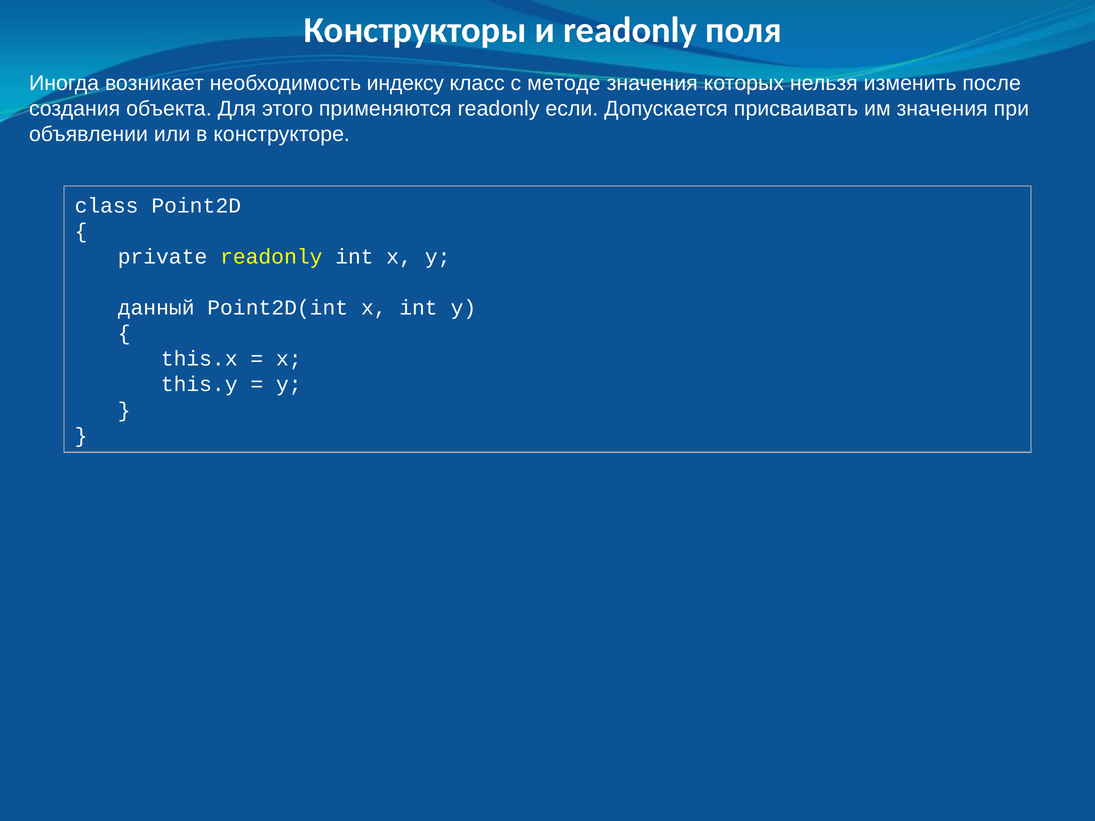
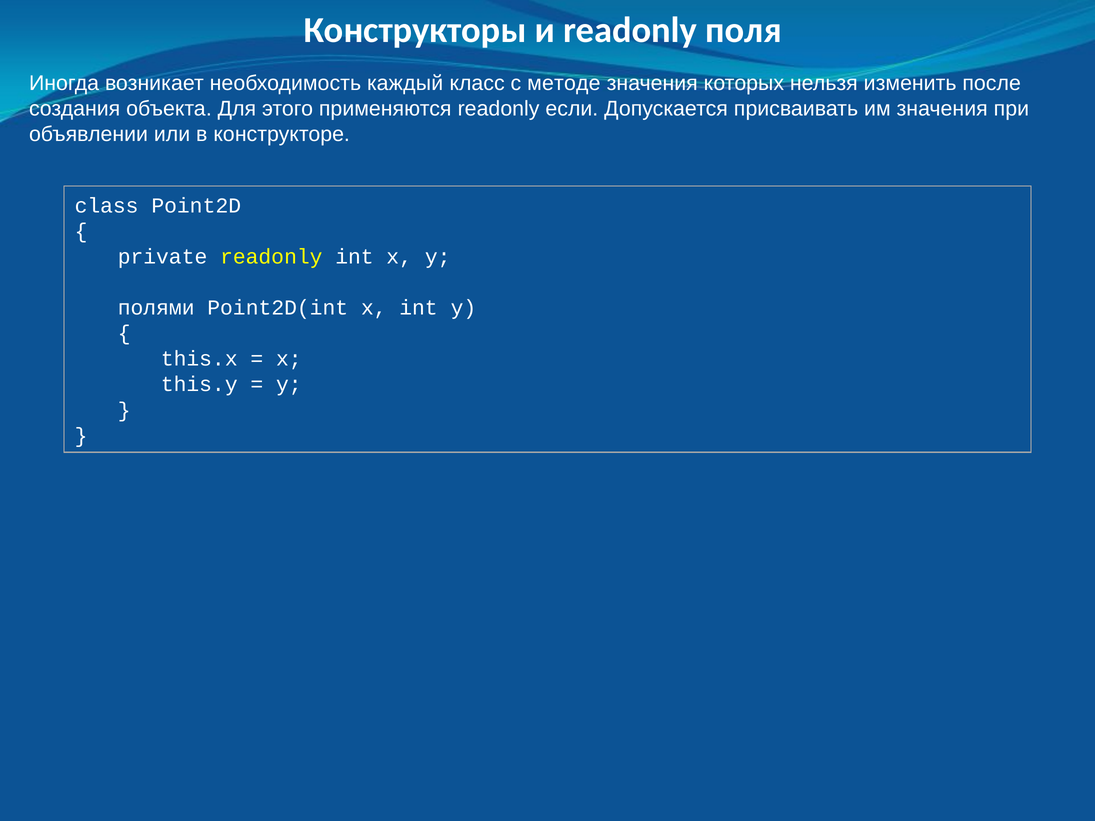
индексу: индексу -> каждый
данный: данный -> полями
